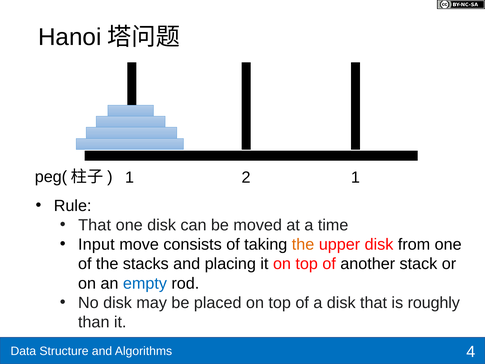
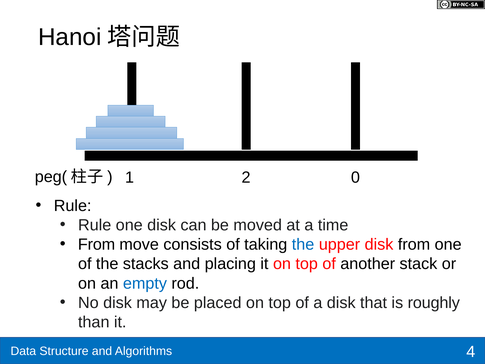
2 1: 1 -> 0
That at (95, 225): That -> Rule
Input at (96, 244): Input -> From
the at (303, 244) colour: orange -> blue
